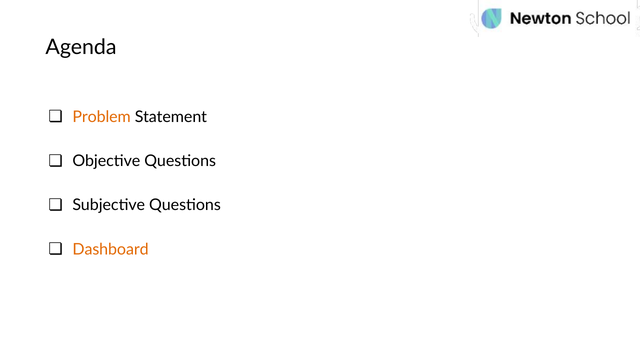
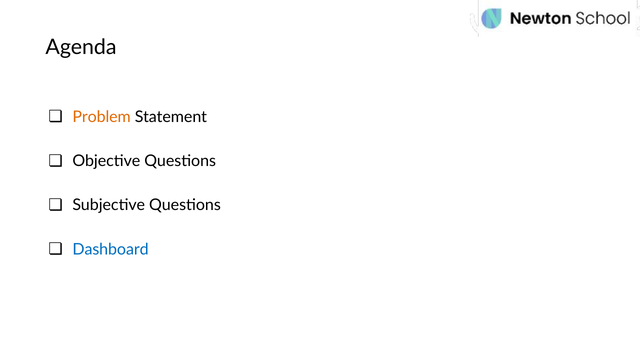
Dashboard colour: orange -> blue
